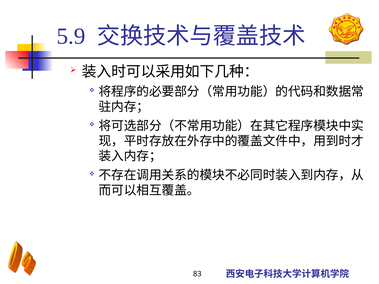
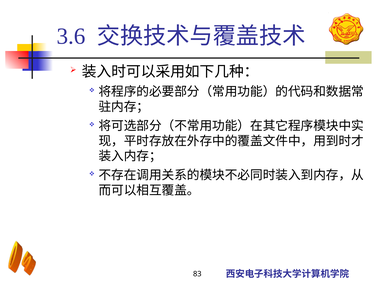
5.9: 5.9 -> 3.6
